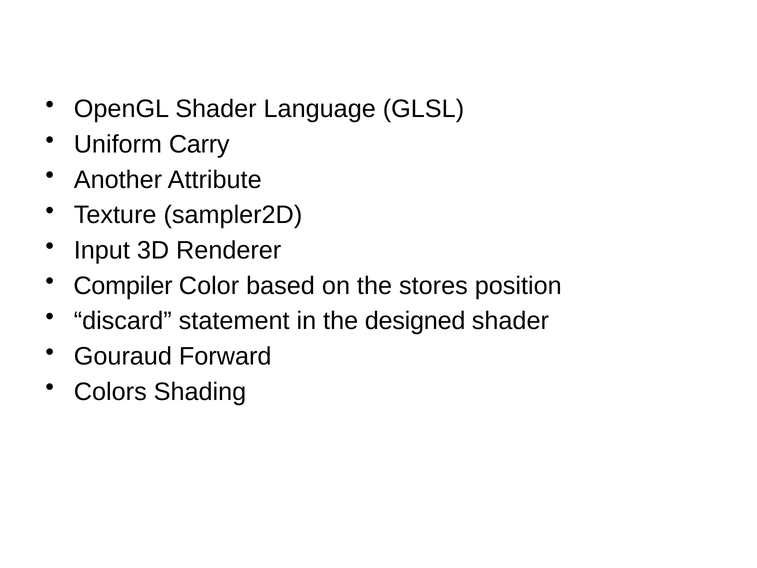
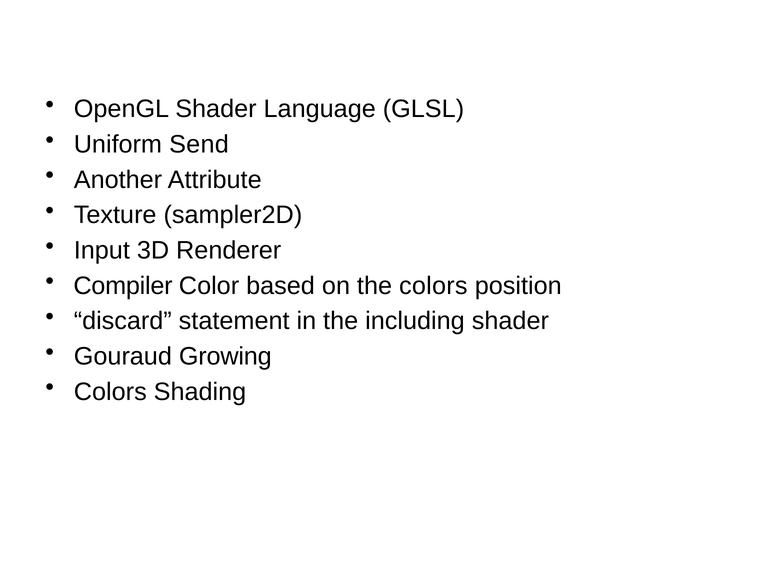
Carry: Carry -> Send
the stores: stores -> colors
designed: designed -> including
Forward: Forward -> Growing
